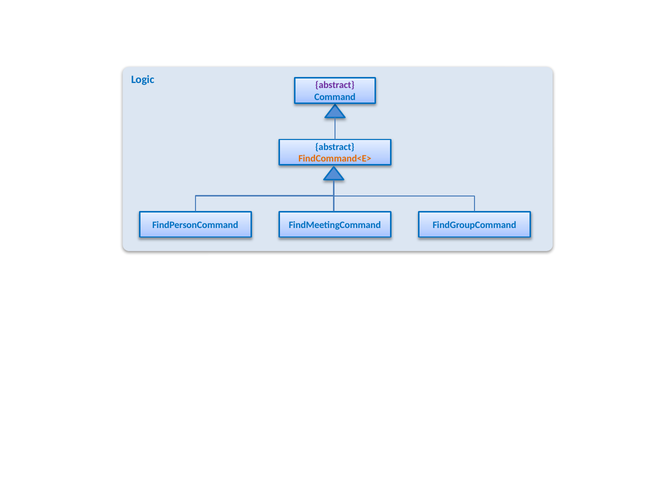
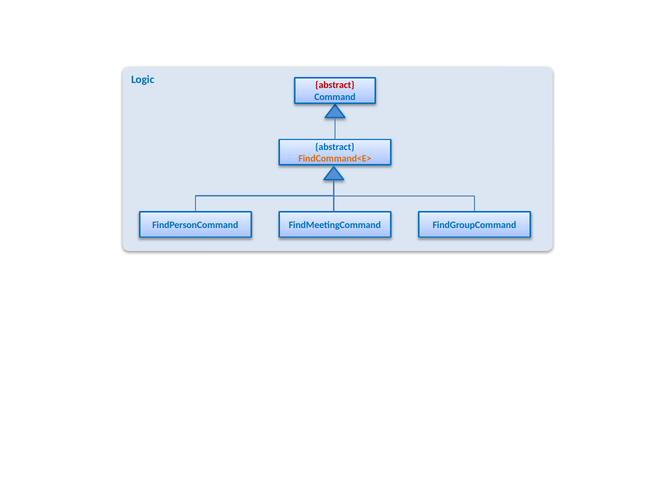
abstract at (335, 85) colour: purple -> red
